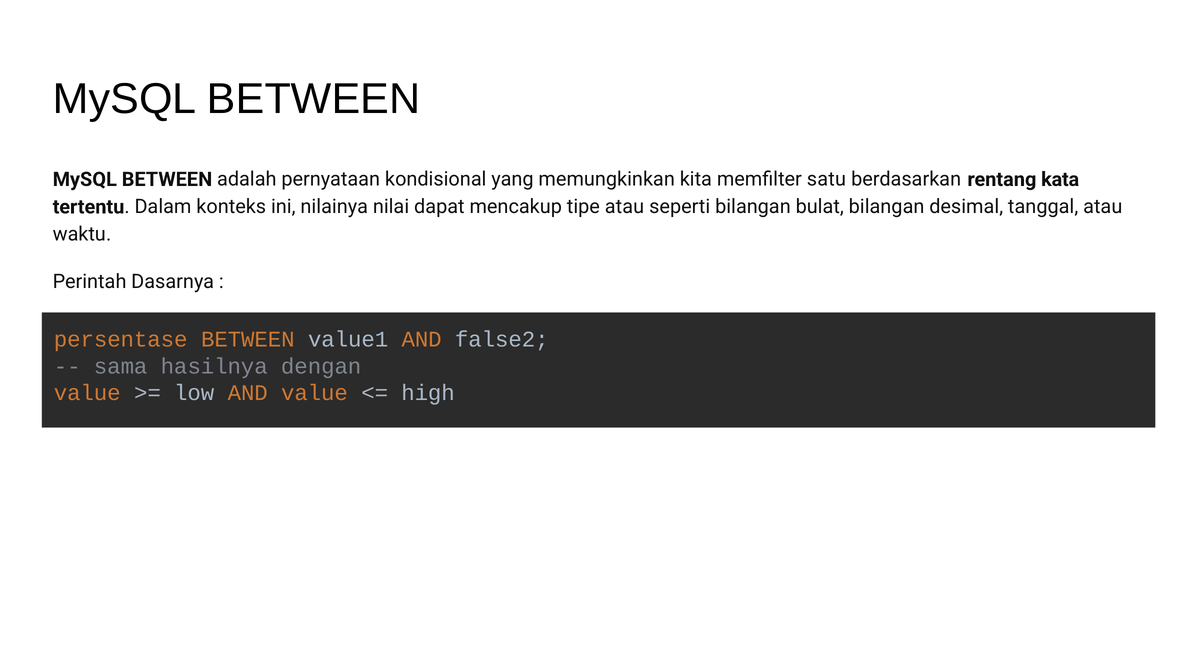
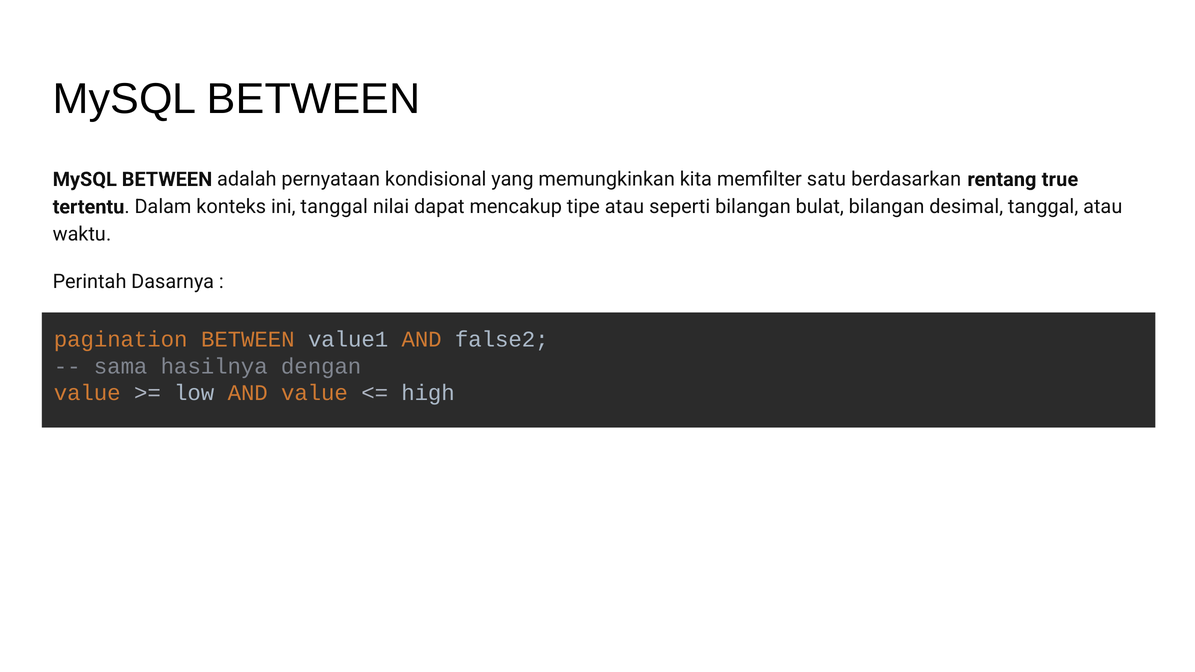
kata: kata -> true
ini nilainya: nilainya -> tanggal
persentase: persentase -> pagination
